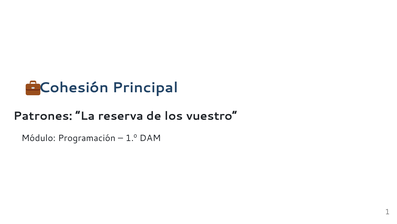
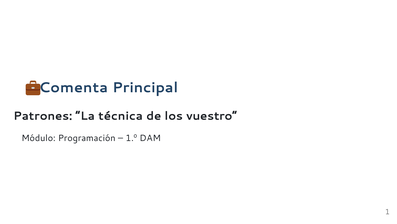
Cohesión: Cohesión -> Comenta
reserva: reserva -> técnica
